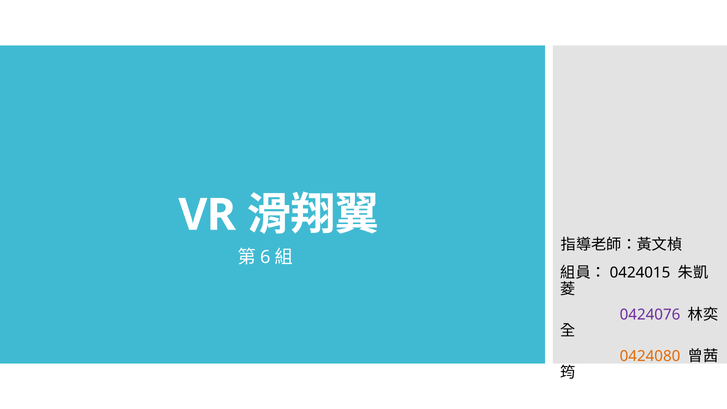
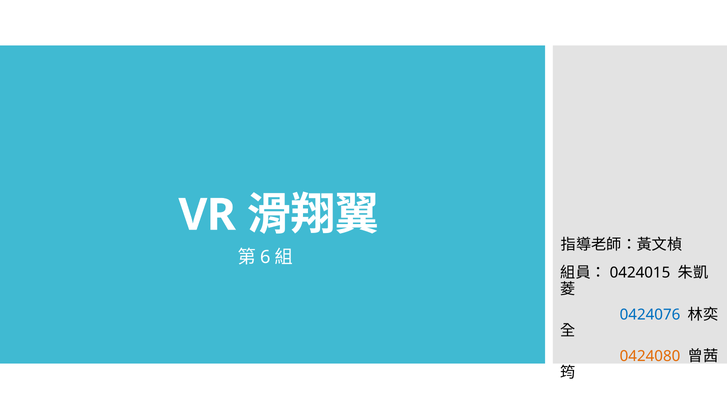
0424076 colour: purple -> blue
